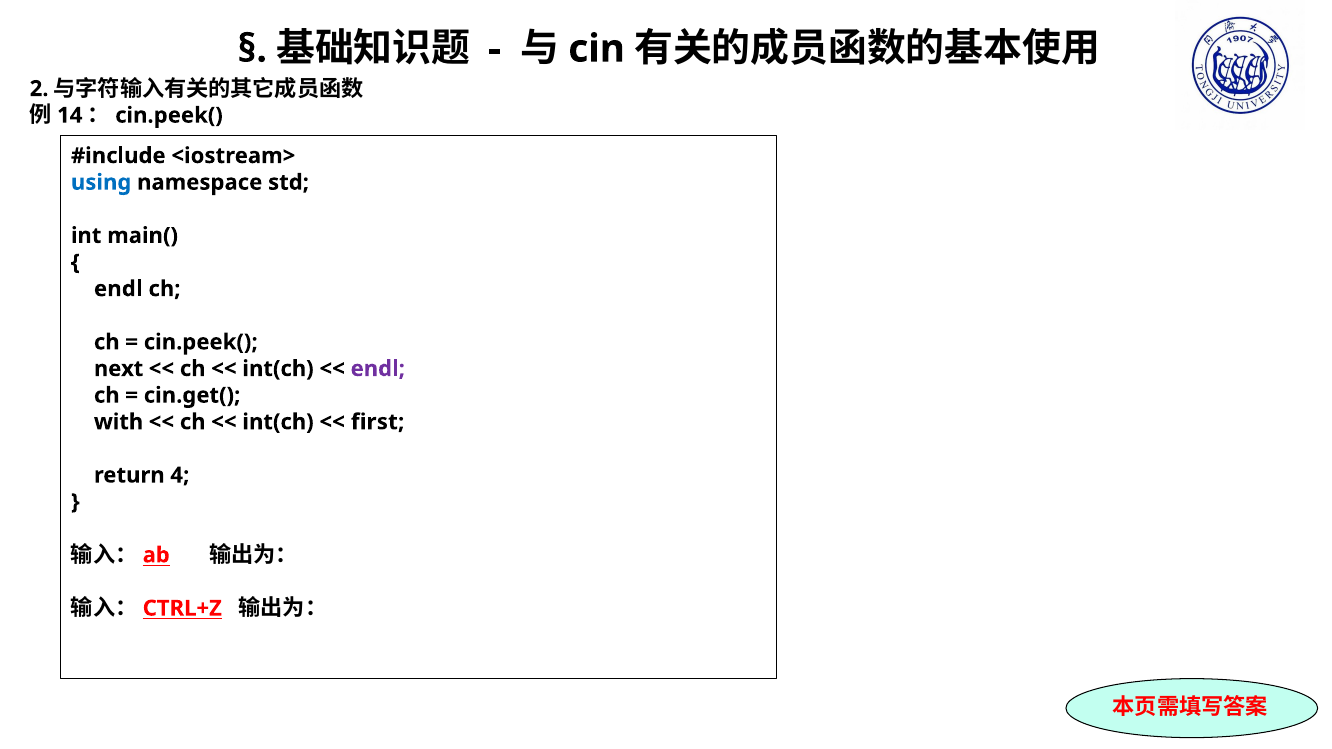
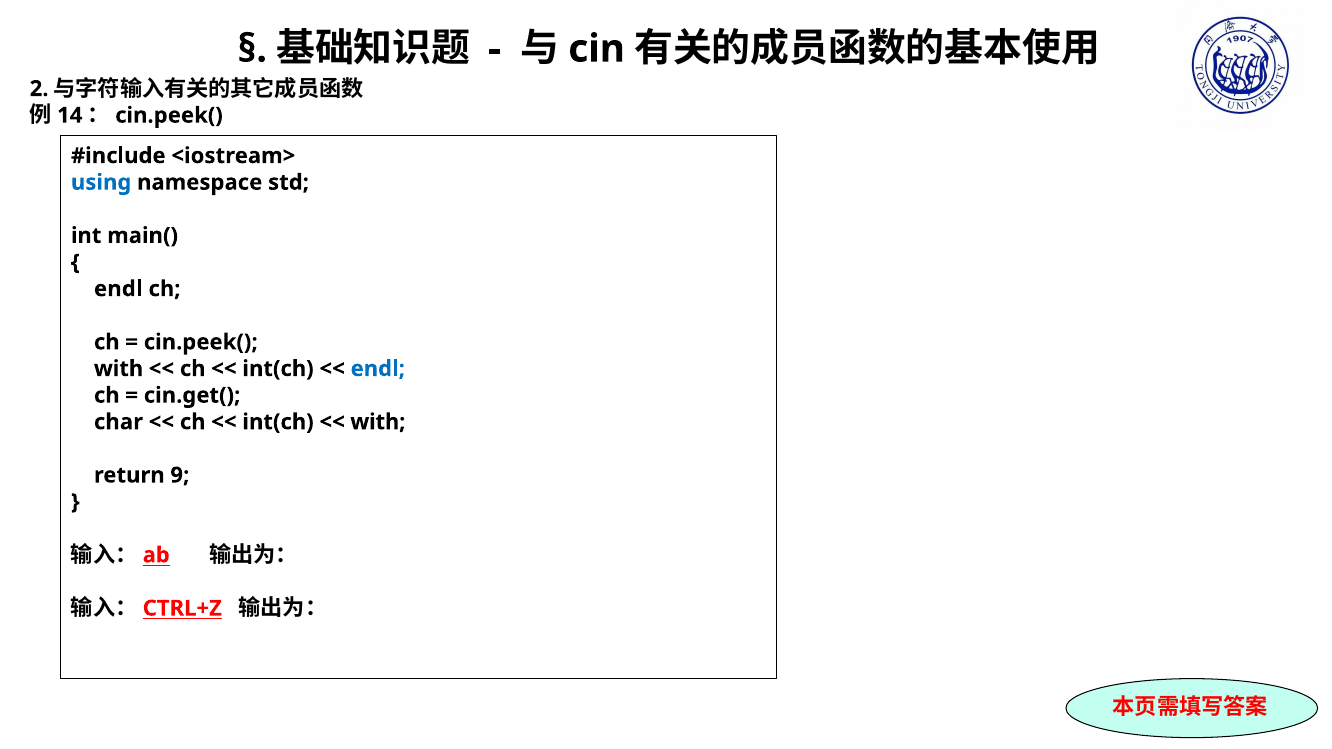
next at (119, 369): next -> with
endl at (378, 369) colour: purple -> blue
with: with -> char
first at (378, 422): first -> with
4: 4 -> 9
